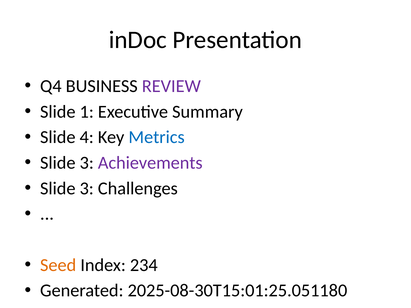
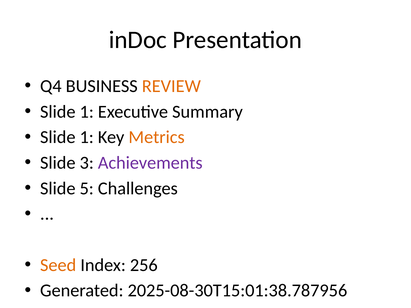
REVIEW colour: purple -> orange
4 at (87, 137): 4 -> 1
Metrics colour: blue -> orange
3 at (87, 189): 3 -> 5
234: 234 -> 256
2025-08-30T15:01:25.051180: 2025-08-30T15:01:25.051180 -> 2025-08-30T15:01:38.787956
